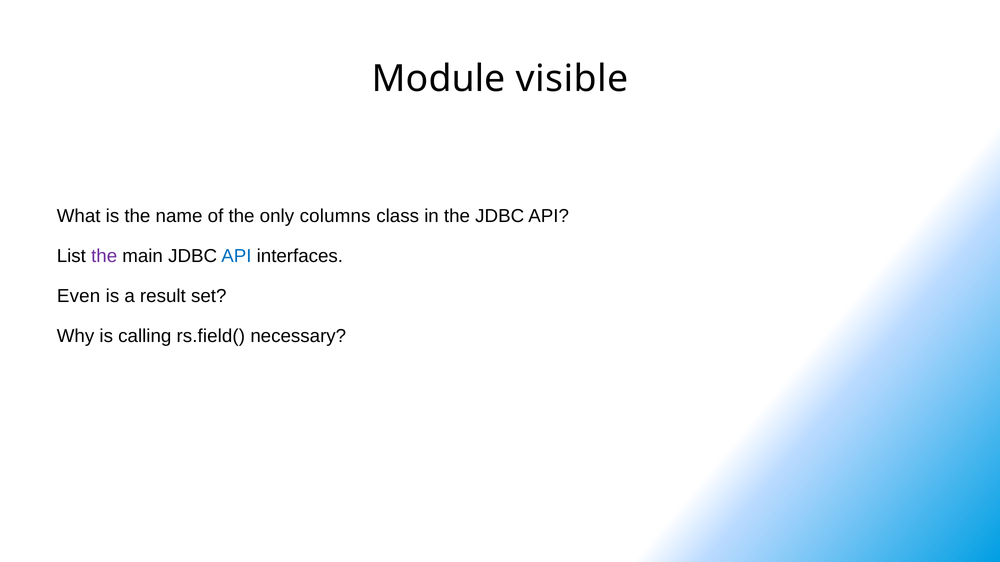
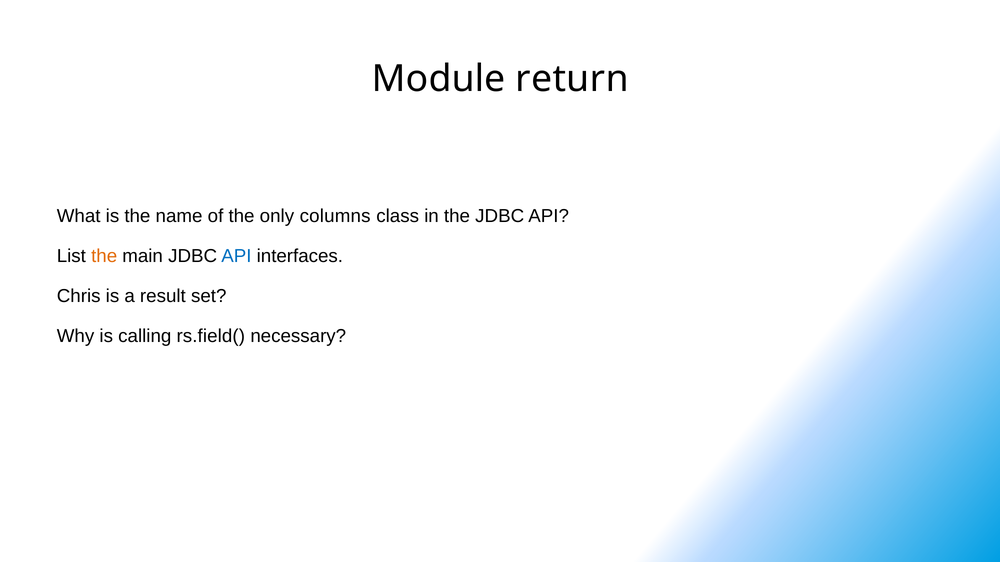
visible: visible -> return
the at (104, 256) colour: purple -> orange
Even: Even -> Chris
